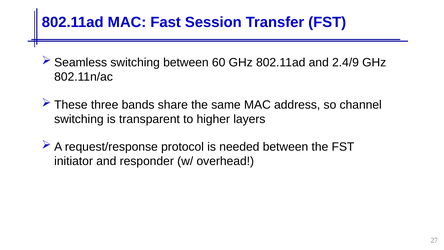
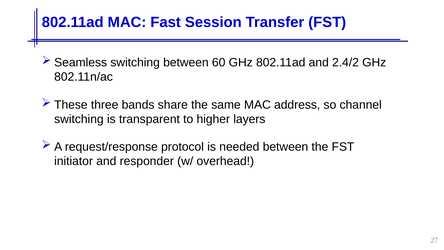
2.4/9: 2.4/9 -> 2.4/2
